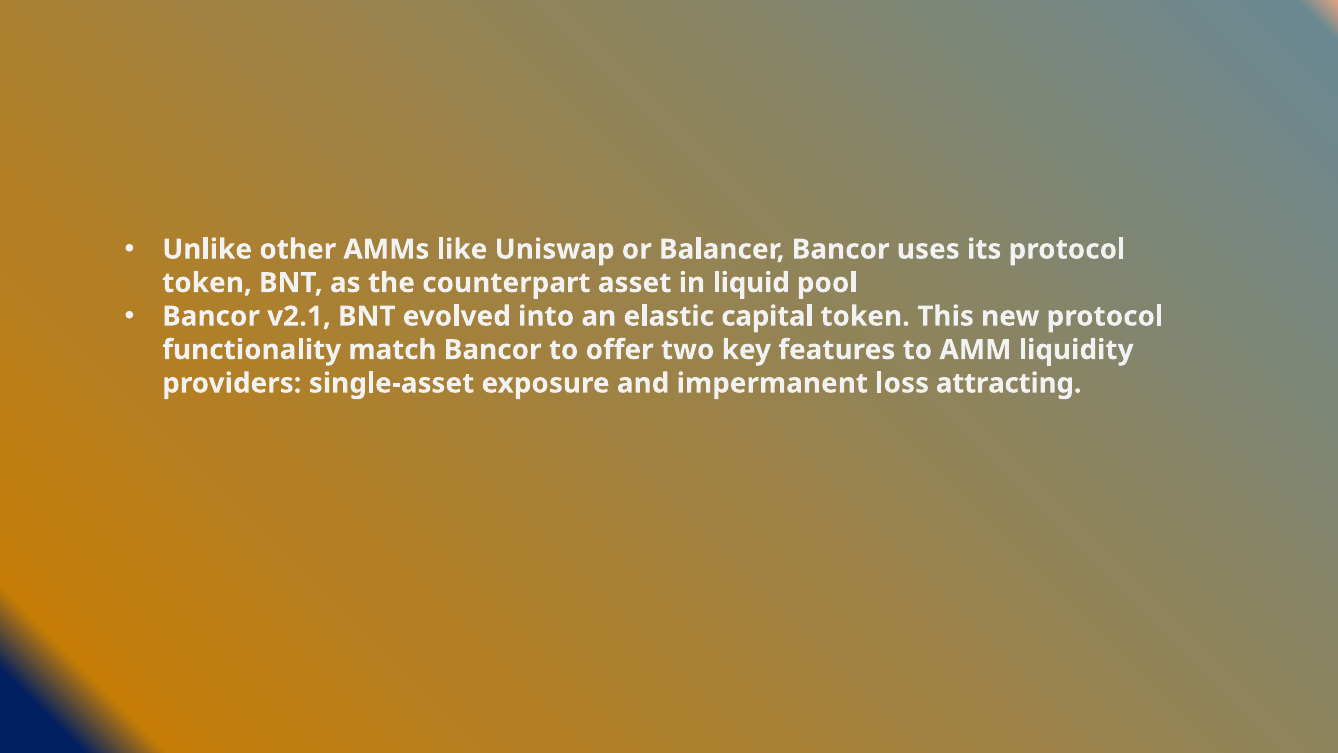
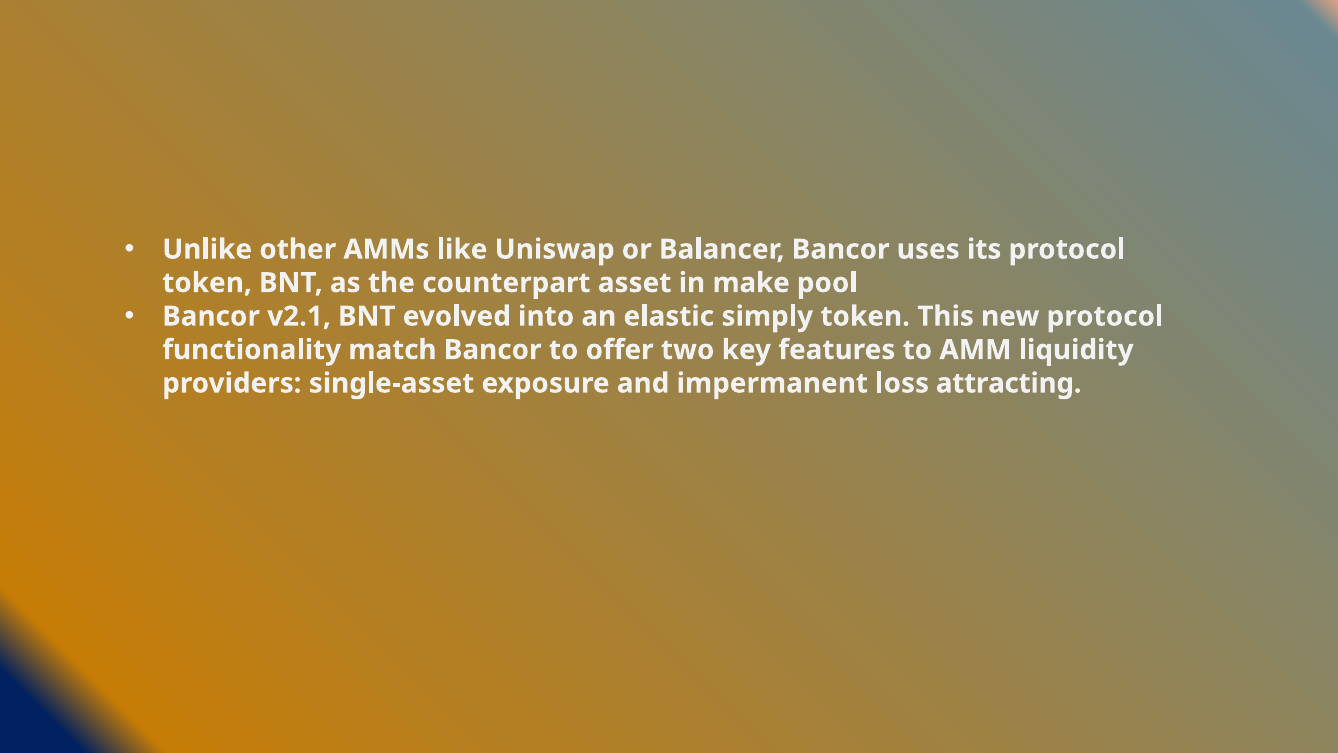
liquid: liquid -> make
capital: capital -> simply
